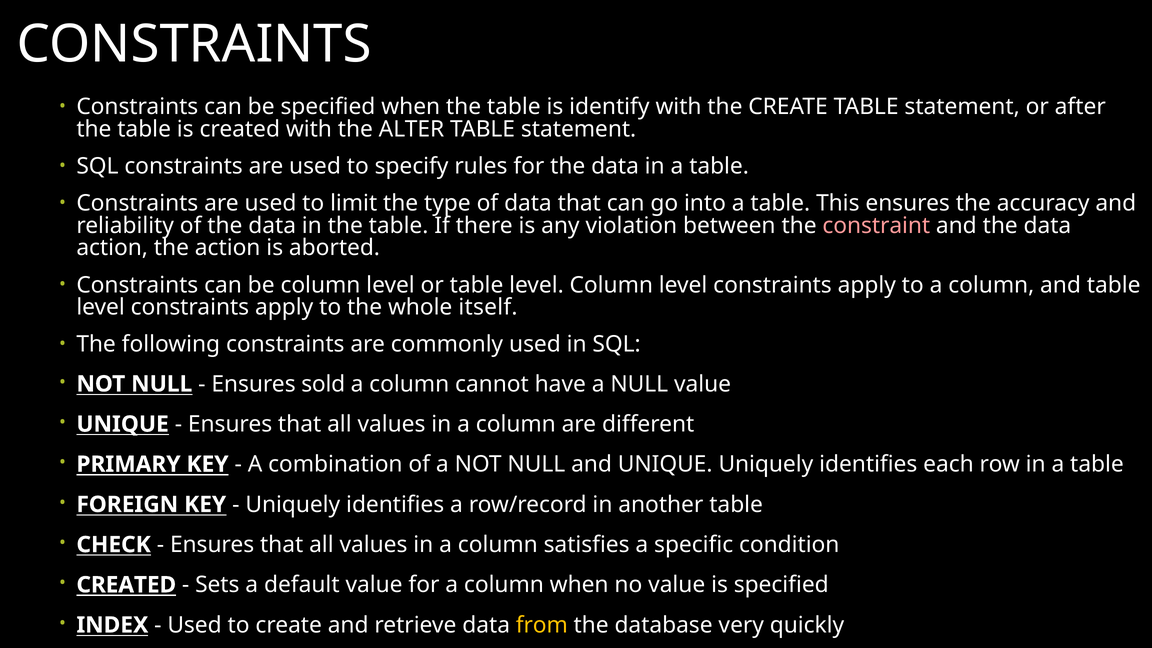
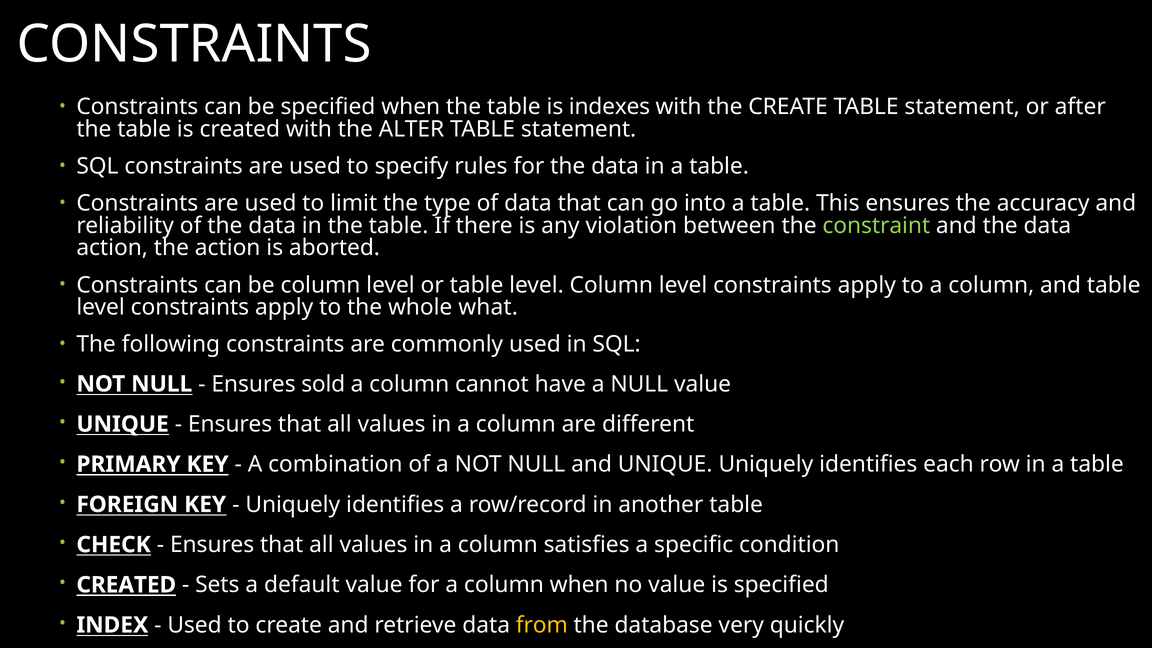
identify: identify -> indexes
constraint colour: pink -> light green
itself: itself -> what
